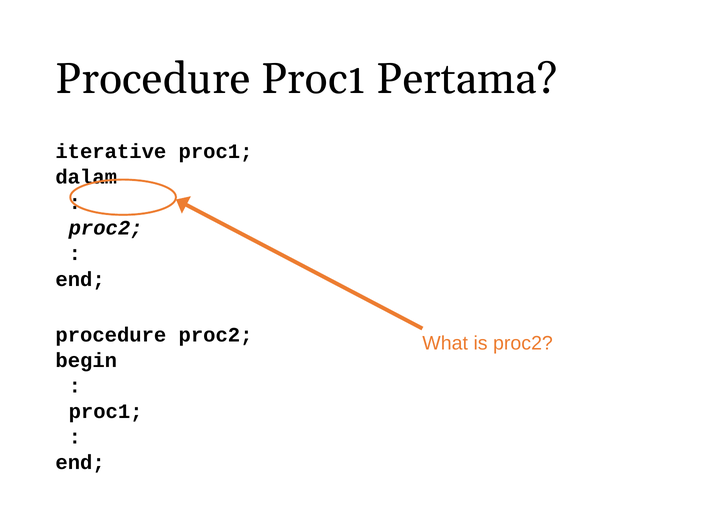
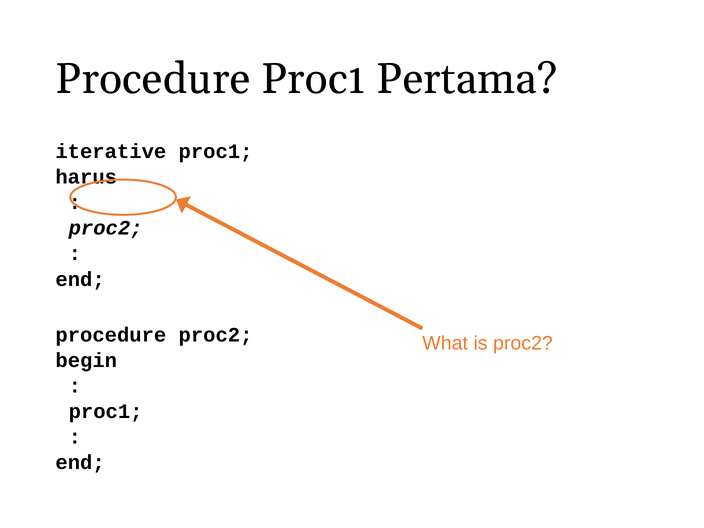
dalam: dalam -> harus
